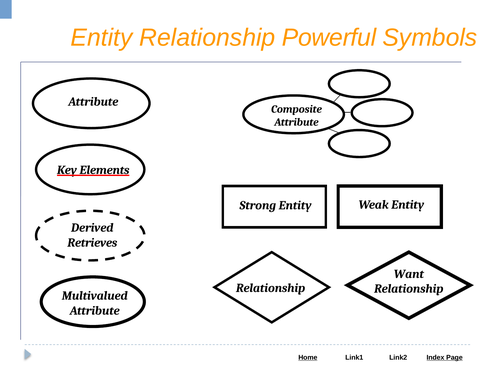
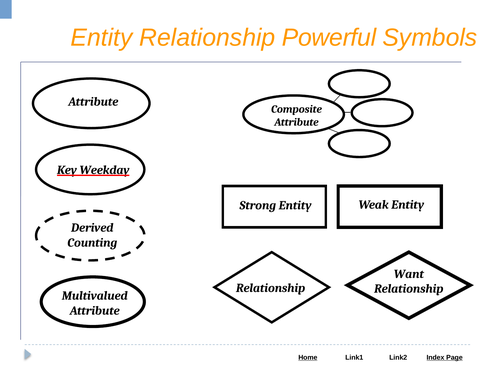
Elements: Elements -> Weekday
Retrieves: Retrieves -> Counting
